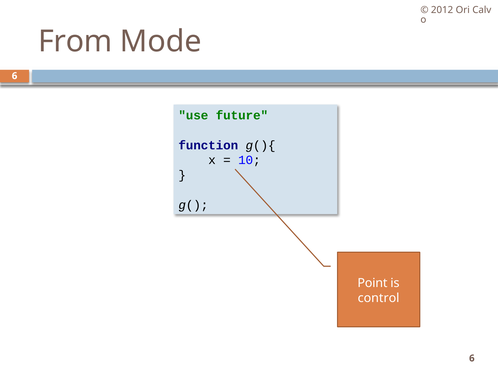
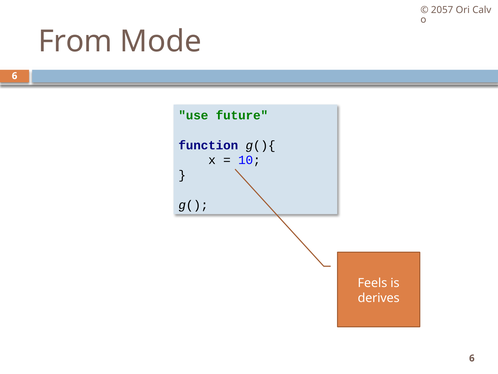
2012: 2012 -> 2057
Point: Point -> Feels
control: control -> derives
